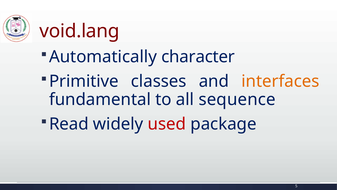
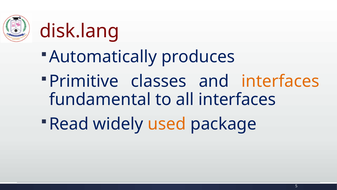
void.lang: void.lang -> disk.lang
character: character -> produces
all sequence: sequence -> interfaces
used colour: red -> orange
